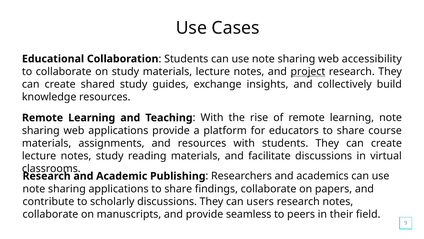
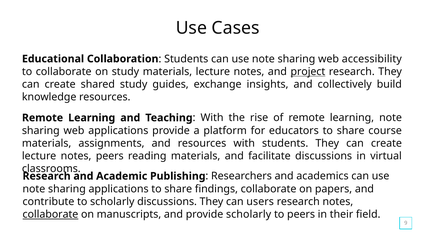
notes study: study -> peers
collaborate at (50, 214) underline: none -> present
provide seamless: seamless -> scholarly
